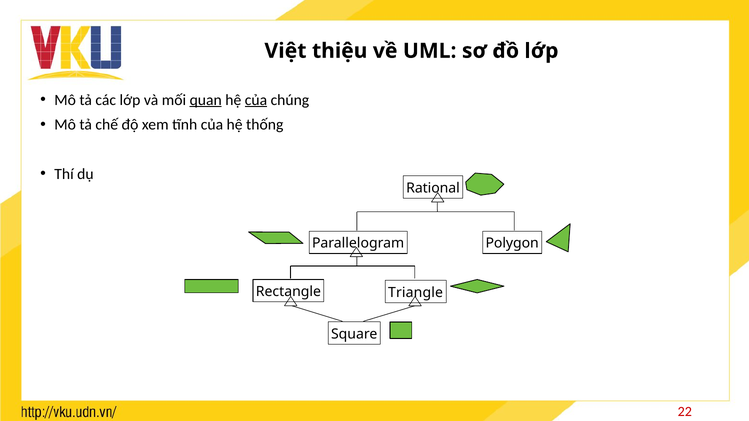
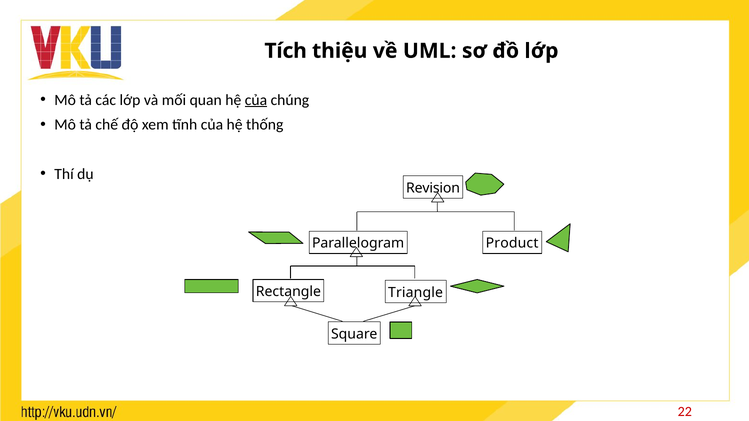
Việt: Việt -> Tích
quan underline: present -> none
Rational: Rational -> Revision
Polygon: Polygon -> Product
